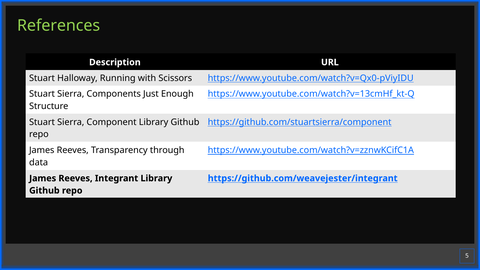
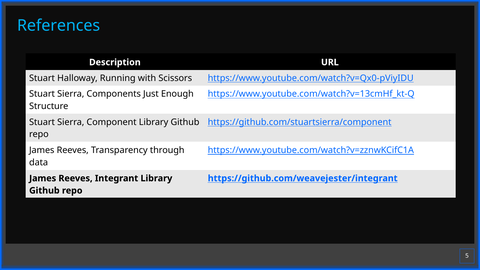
References colour: light green -> light blue
